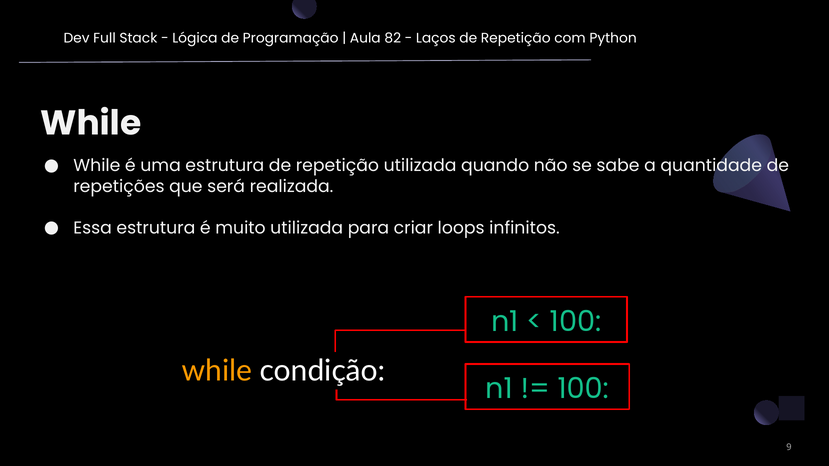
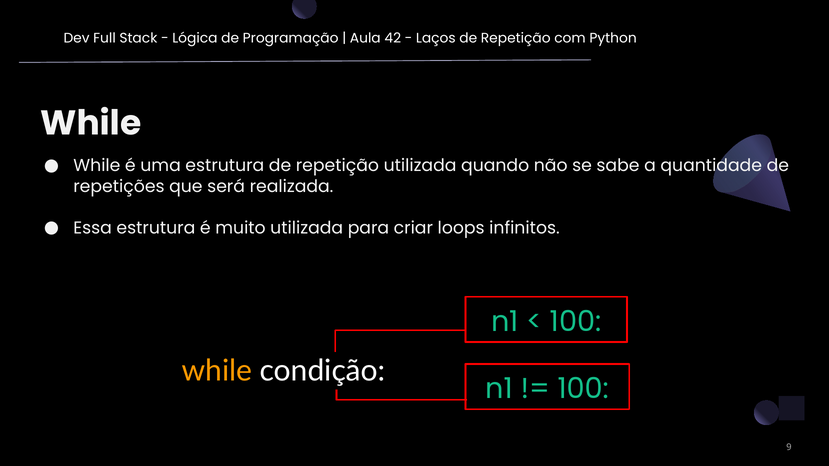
82: 82 -> 42
